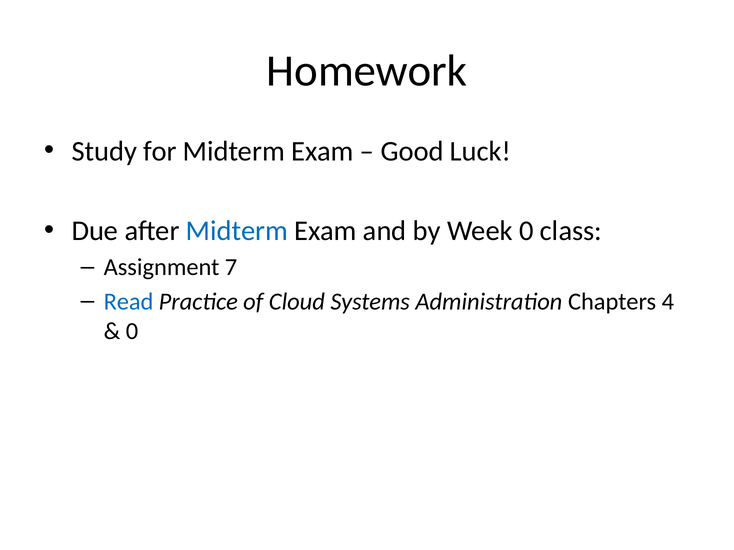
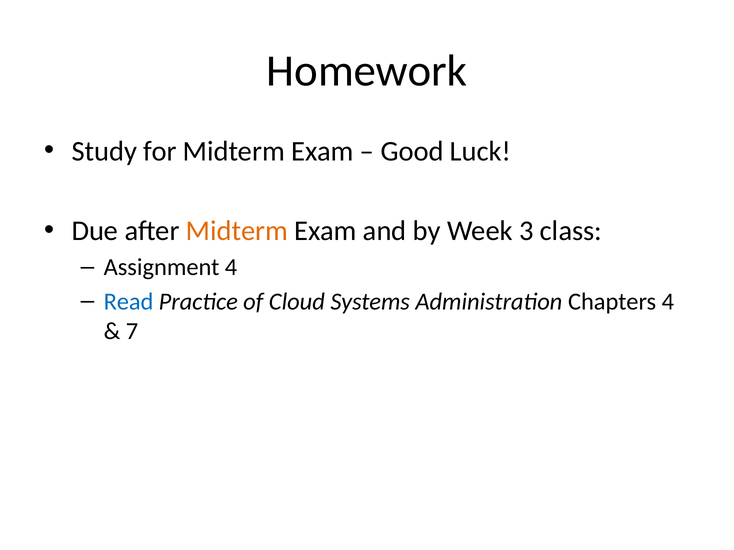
Midterm at (237, 231) colour: blue -> orange
Week 0: 0 -> 3
Assignment 7: 7 -> 4
0 at (132, 331): 0 -> 7
